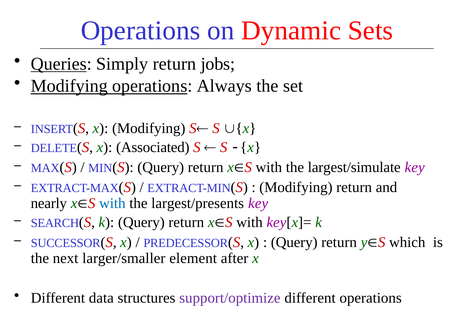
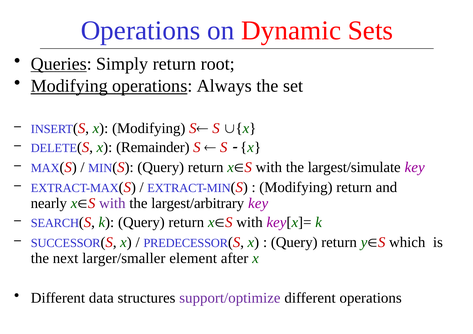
jobs: jobs -> root
Associated: Associated -> Remainder
with at (112, 203) colour: blue -> purple
largest/presents: largest/presents -> largest/arbitrary
